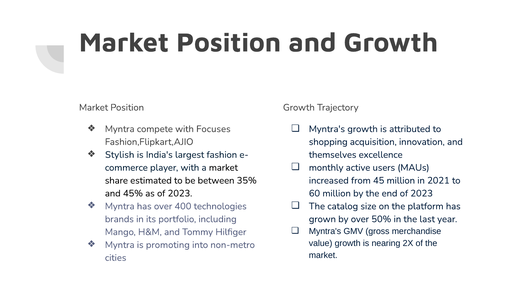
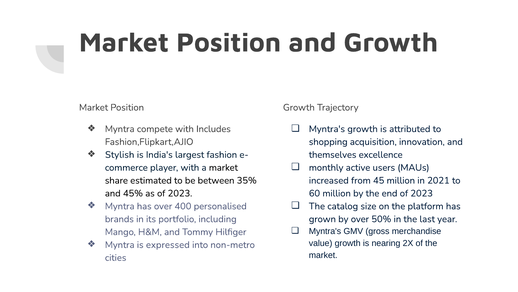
Focuses: Focuses -> Includes
technologies: technologies -> personalised
promoting: promoting -> expressed
